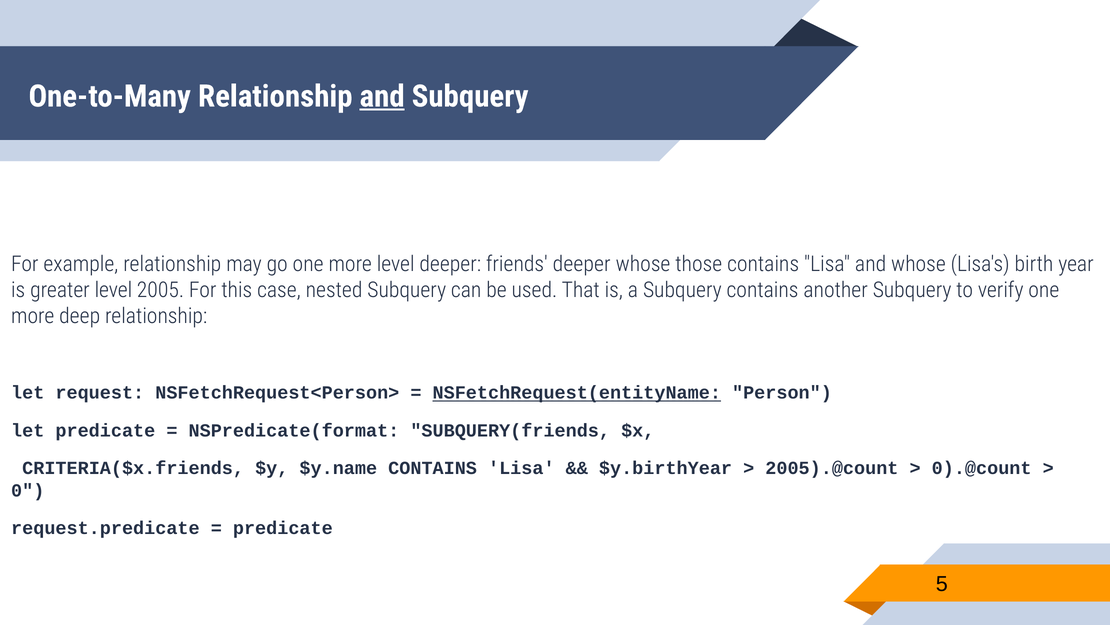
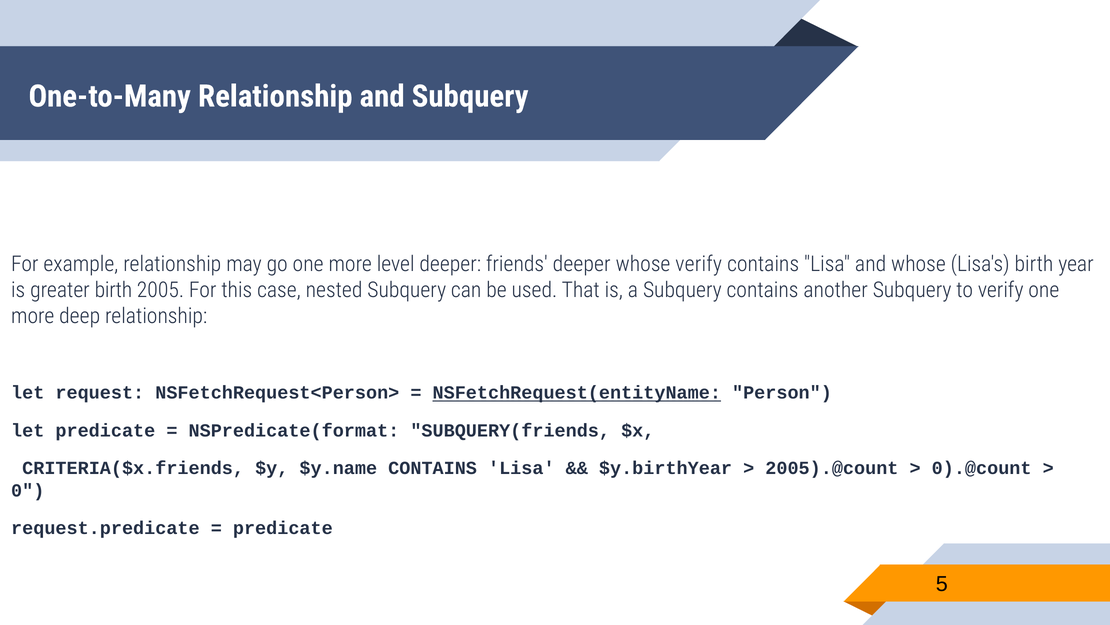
and at (382, 96) underline: present -> none
whose those: those -> verify
greater level: level -> birth
